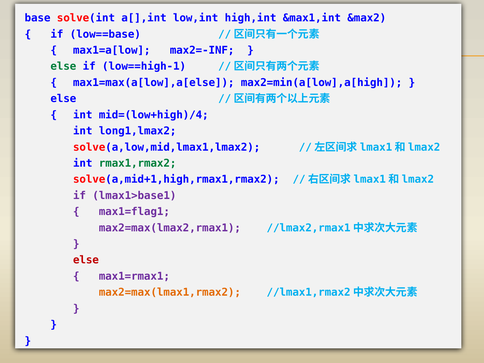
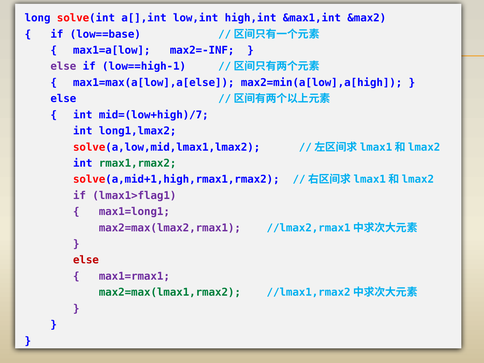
base: base -> long
else at (63, 66) colour: green -> purple
mid=(low+high)/4: mid=(low+high)/4 -> mid=(low+high)/7
lmax1>base1: lmax1>base1 -> lmax1>flag1
max1=flag1: max1=flag1 -> max1=long1
max2=max(lmax1,rmax2 colour: orange -> green
